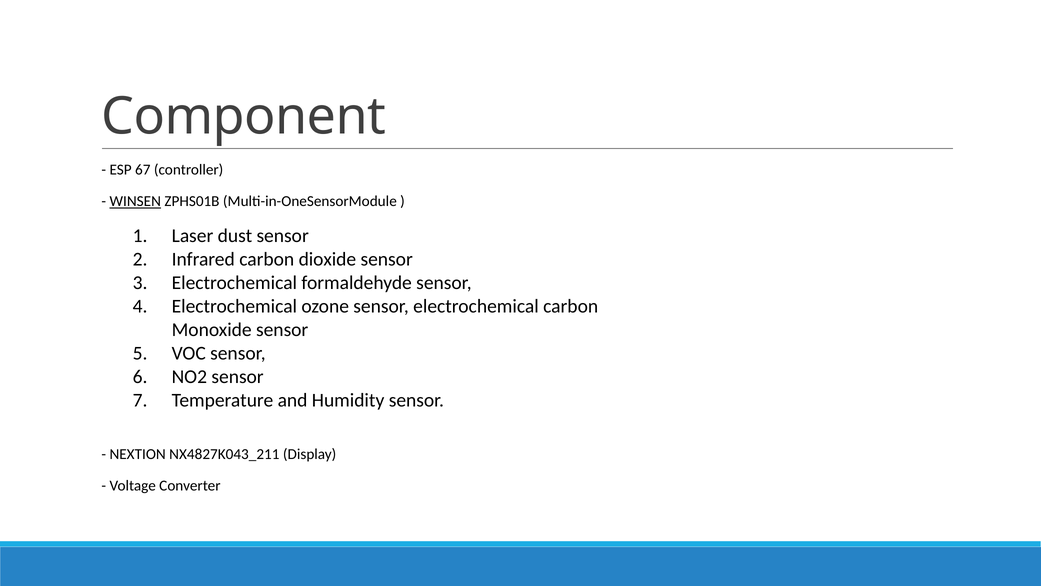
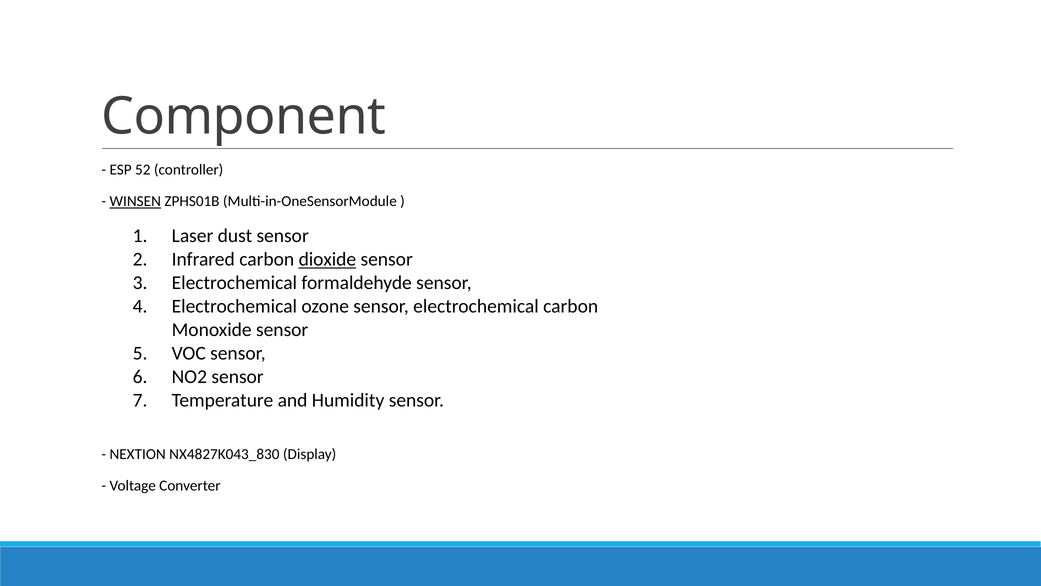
67: 67 -> 52
dioxide underline: none -> present
NX4827K043_211: NX4827K043_211 -> NX4827K043_830
